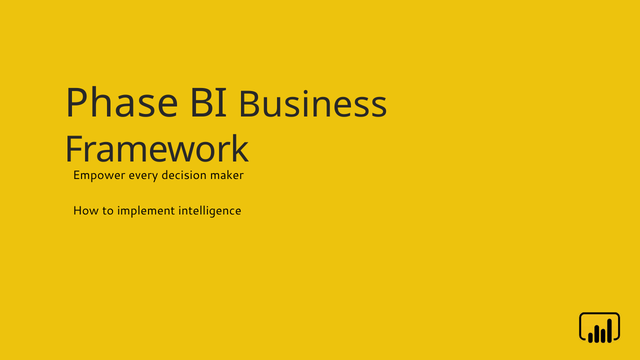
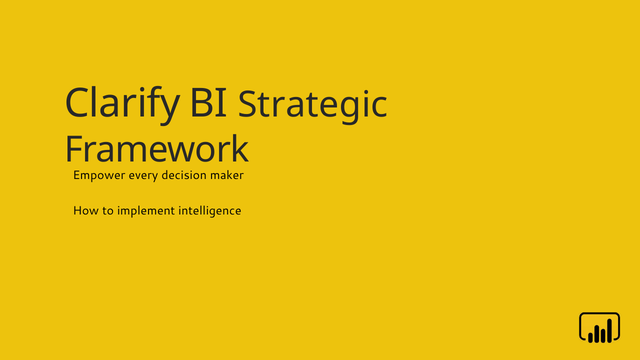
Phase: Phase -> Clarify
Business: Business -> Strategic
